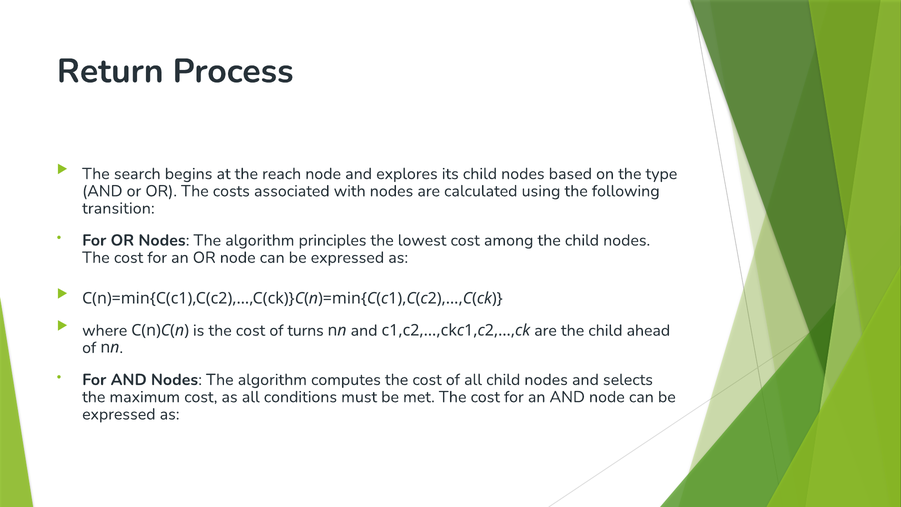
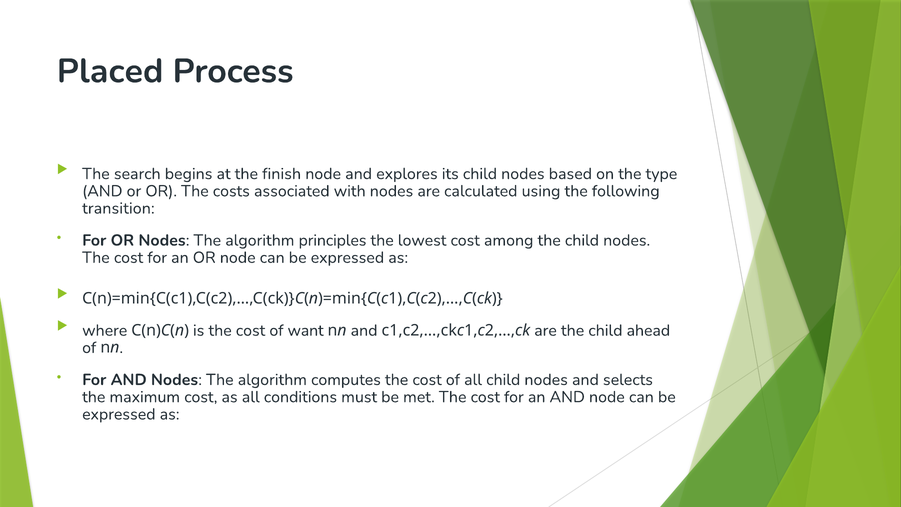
Return: Return -> Placed
reach: reach -> finish
turns: turns -> want
